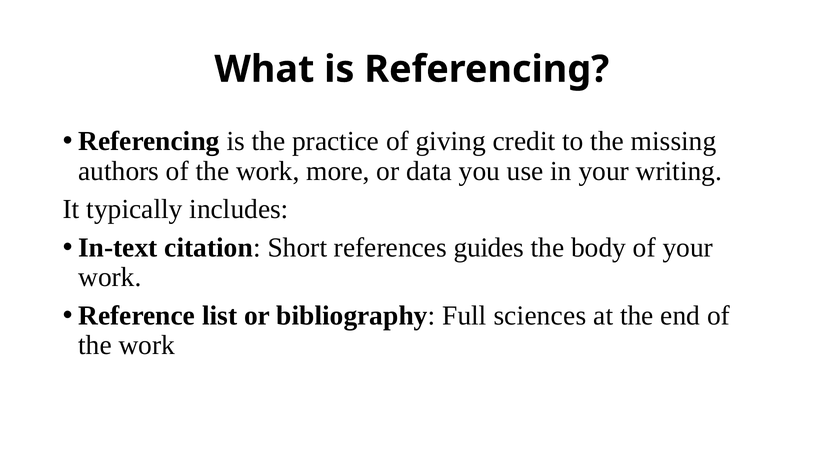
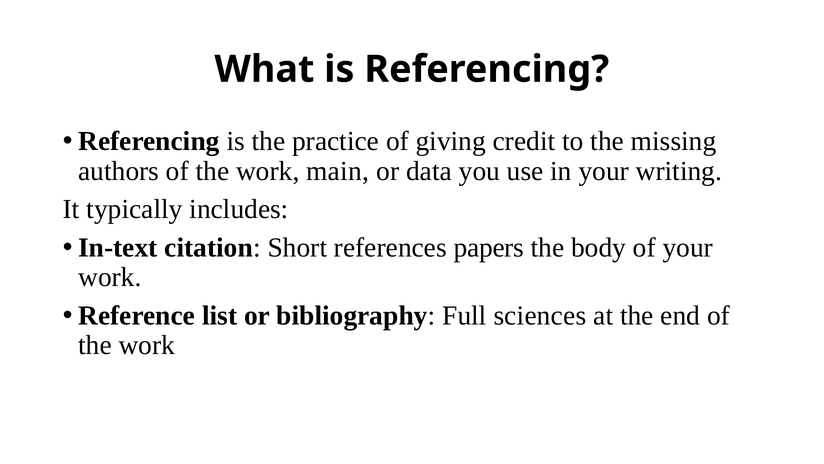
more: more -> main
guides: guides -> papers
